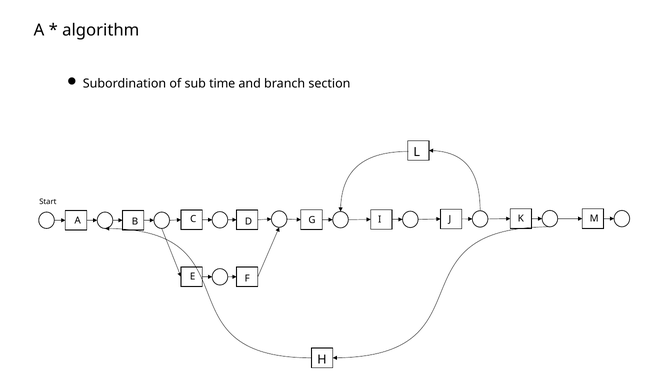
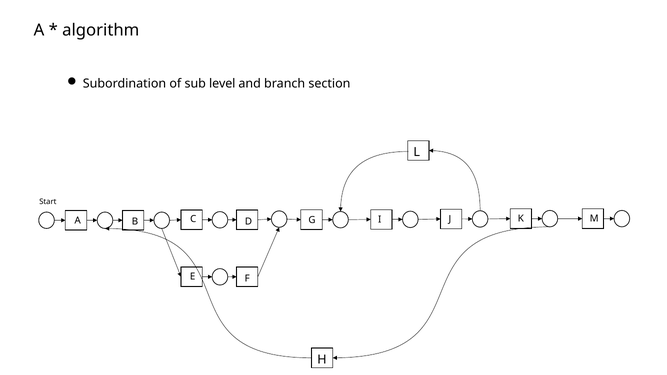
time: time -> level
